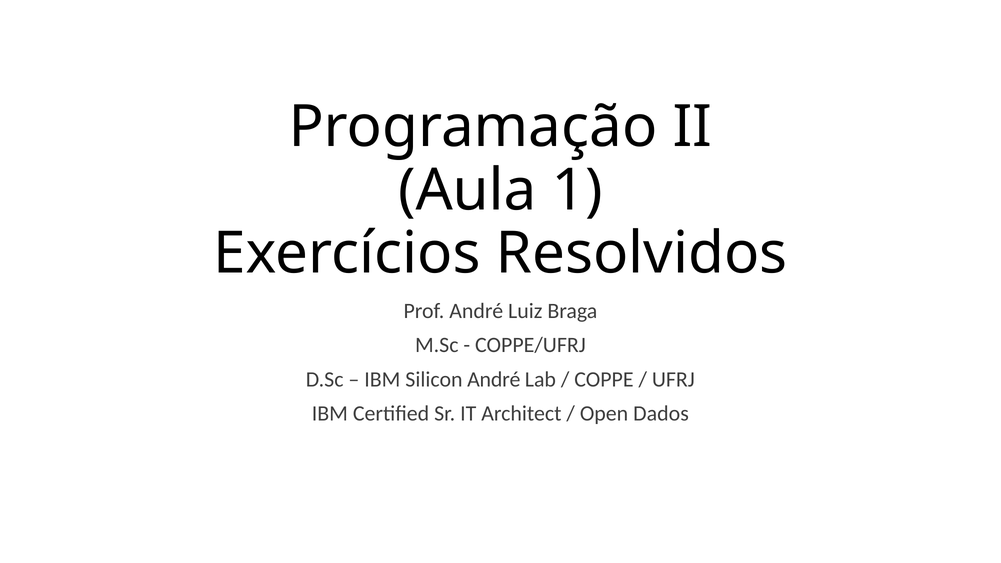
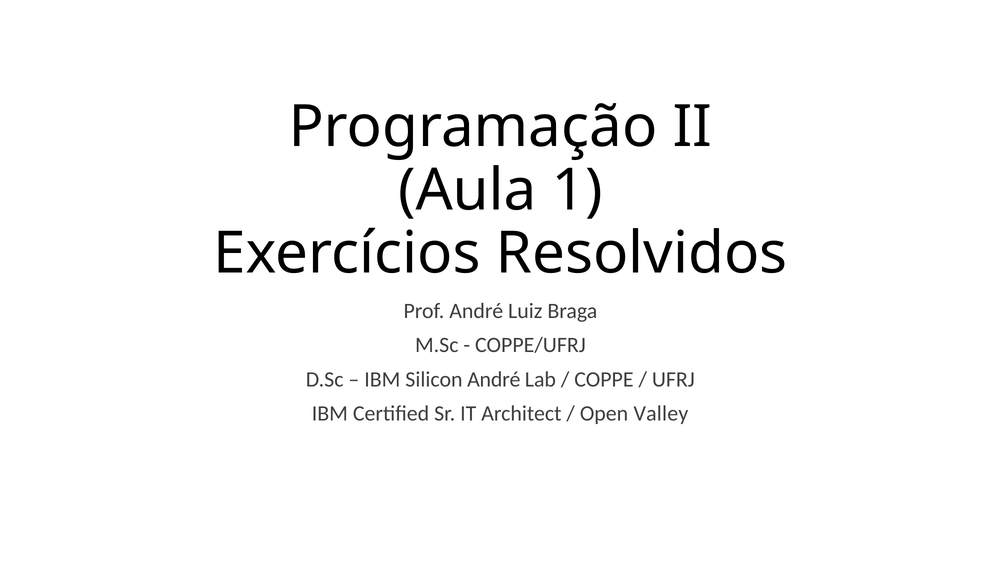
Dados: Dados -> Valley
